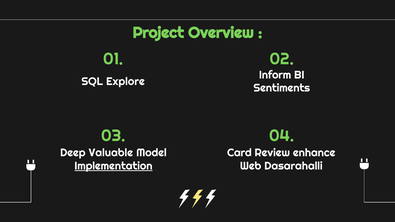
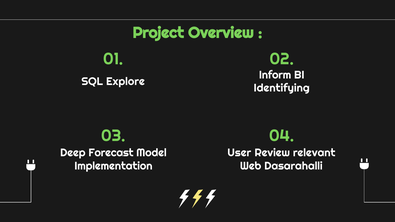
Sentiments: Sentiments -> Identifying
Valuable: Valuable -> Forecast
Card: Card -> User
enhance: enhance -> relevant
Implementation underline: present -> none
